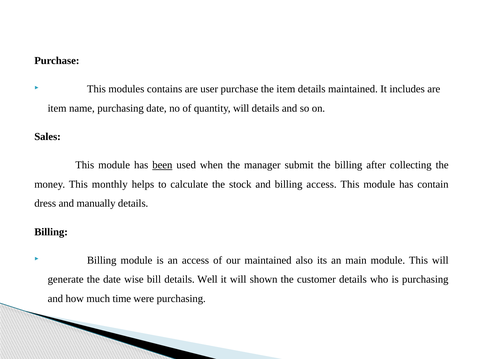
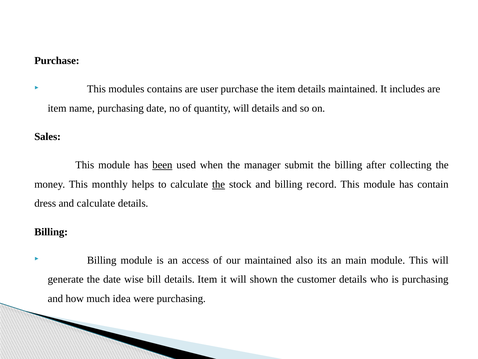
the at (219, 184) underline: none -> present
billing access: access -> record
and manually: manually -> calculate
details Well: Well -> Item
time: time -> idea
